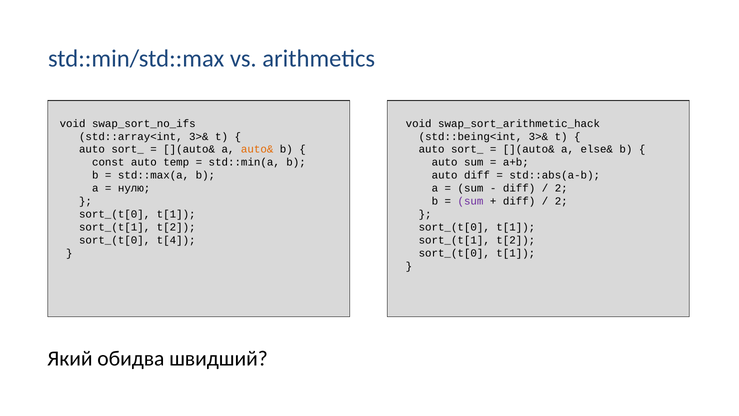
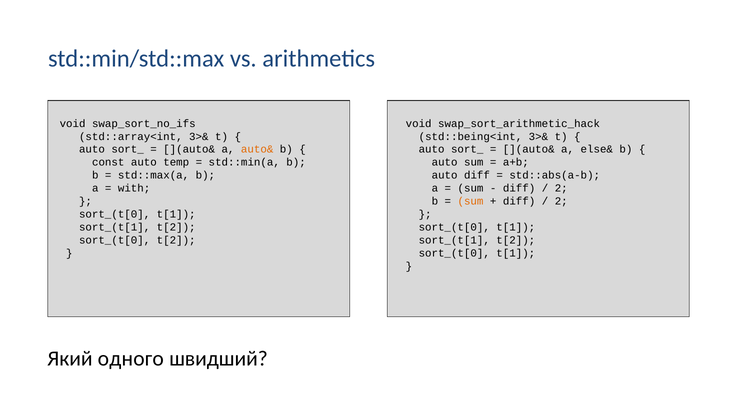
нулю: нулю -> with
sum at (470, 201) colour: purple -> orange
sort_(t[0 t[4: t[4 -> t[2
обидва: обидва -> одного
